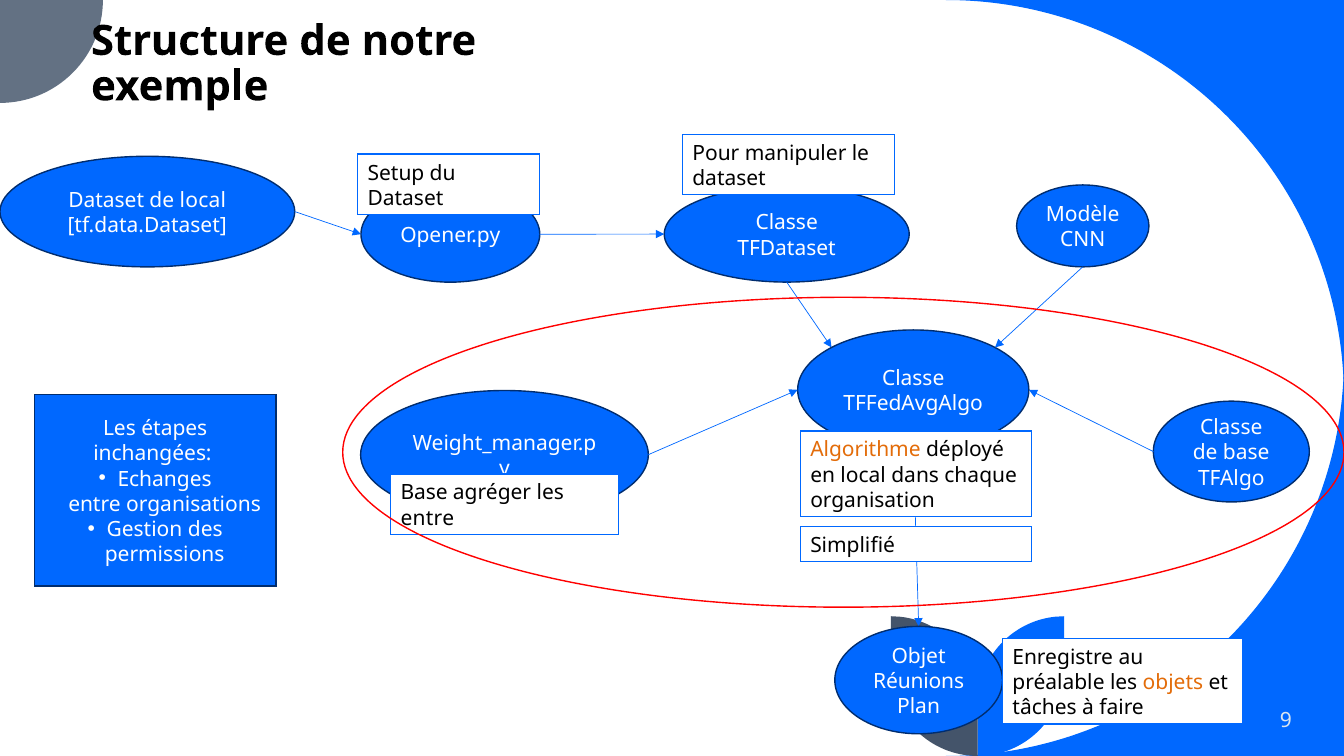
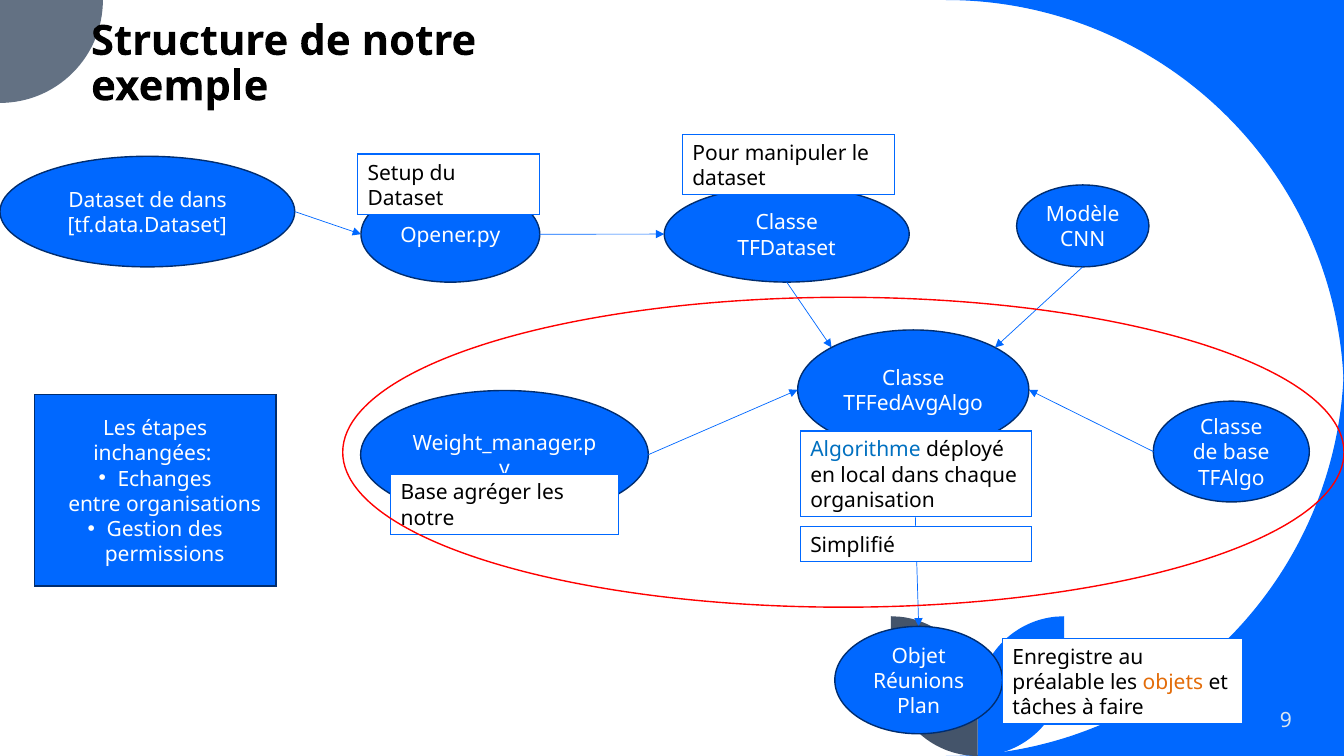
de local: local -> dans
Algorithme colour: orange -> blue
entre at (427, 518): entre -> notre
